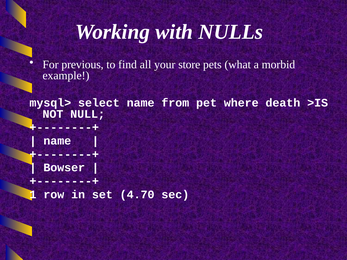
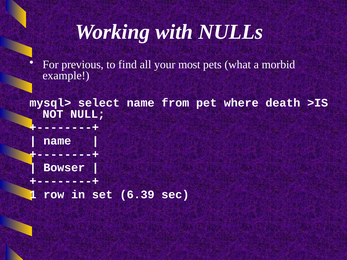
store: store -> most
4.70: 4.70 -> 6.39
